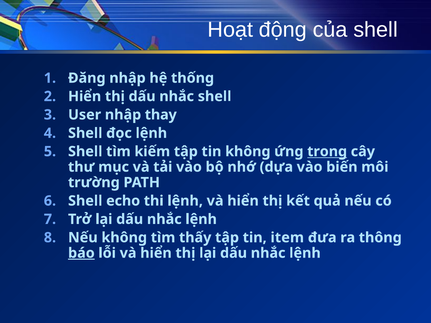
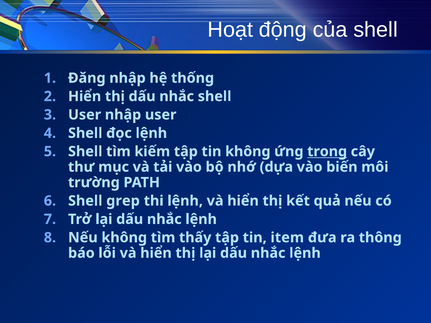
nhập thay: thay -> user
echo: echo -> grep
báo underline: present -> none
